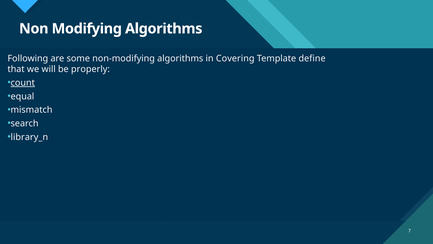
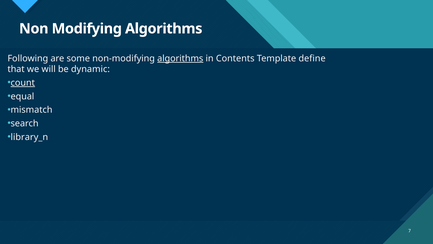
algorithms at (180, 58) underline: none -> present
Covering: Covering -> Contents
properly: properly -> dynamic
